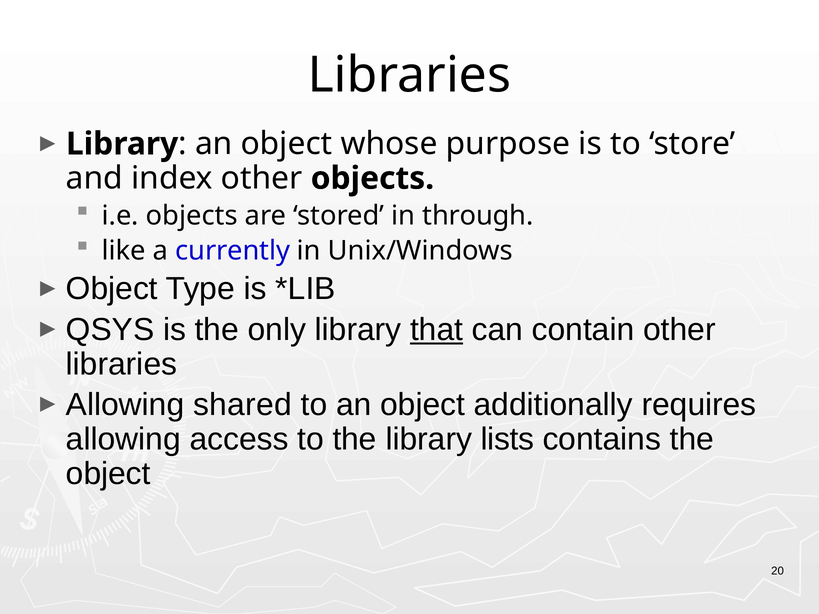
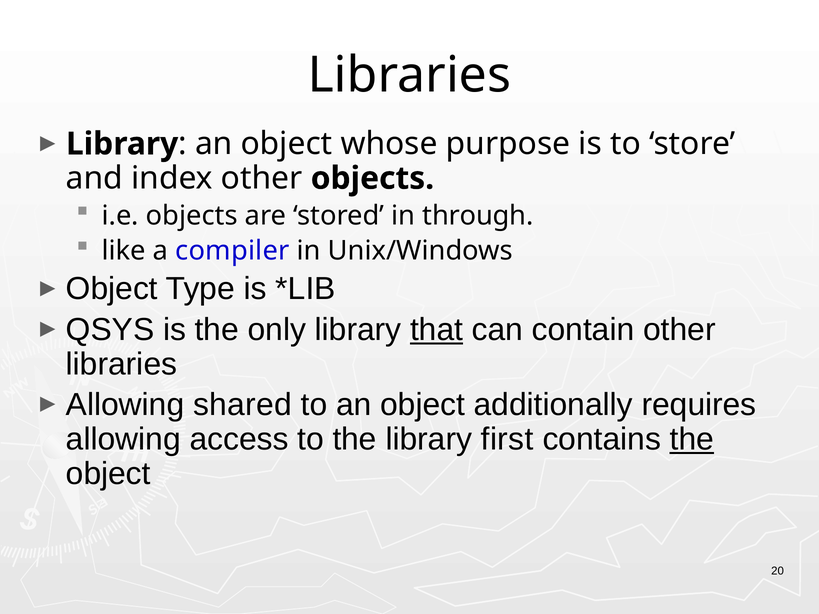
currently: currently -> compiler
lists: lists -> first
the at (692, 439) underline: none -> present
